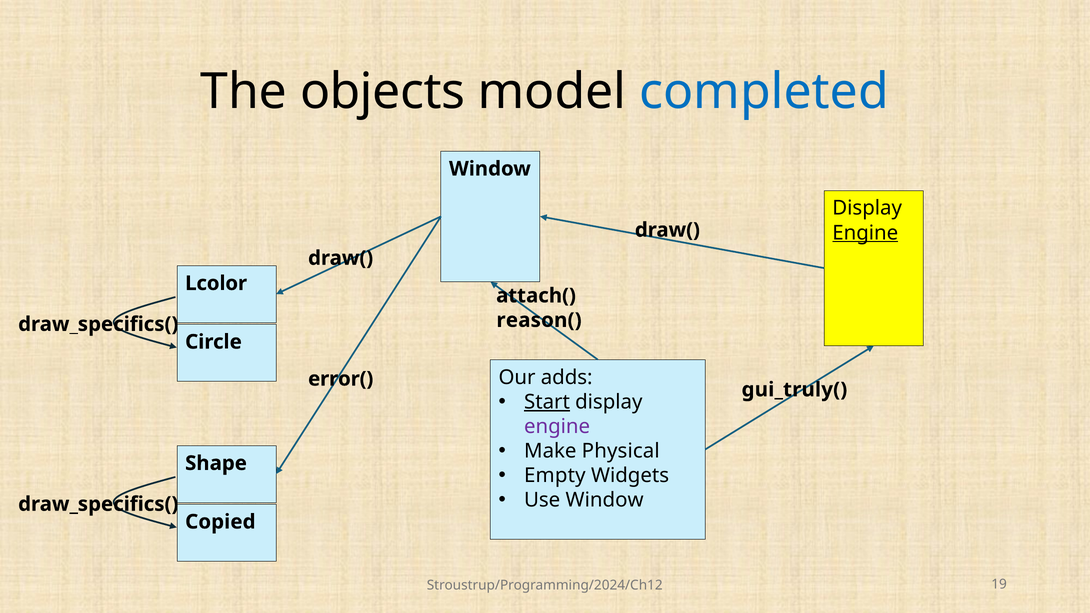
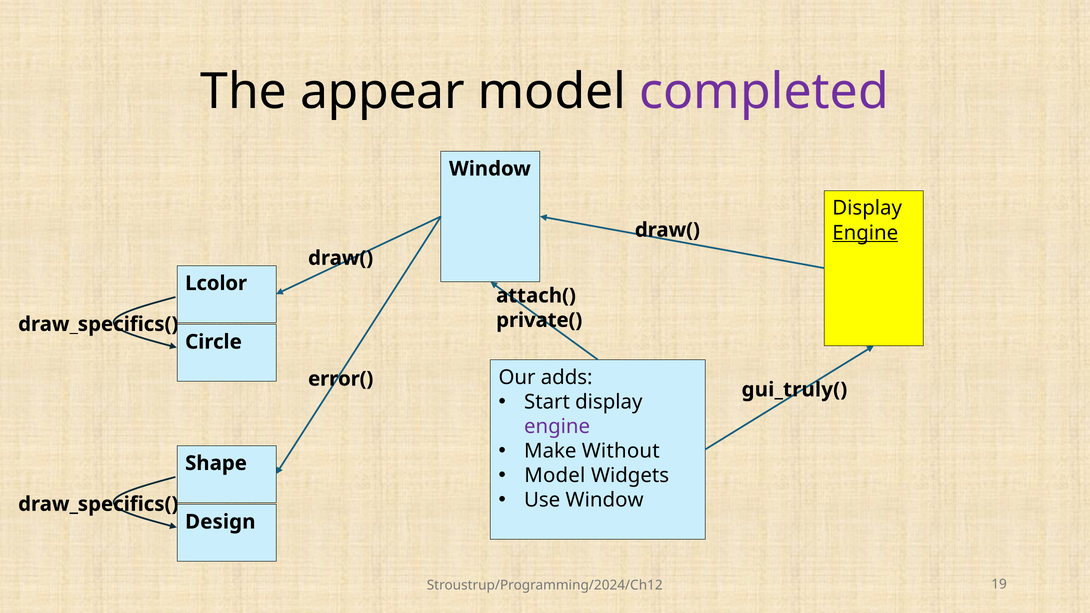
objects: objects -> appear
completed colour: blue -> purple
reason(: reason( -> private(
Start underline: present -> none
Physical: Physical -> Without
Empty at (555, 476): Empty -> Model
Copied: Copied -> Design
